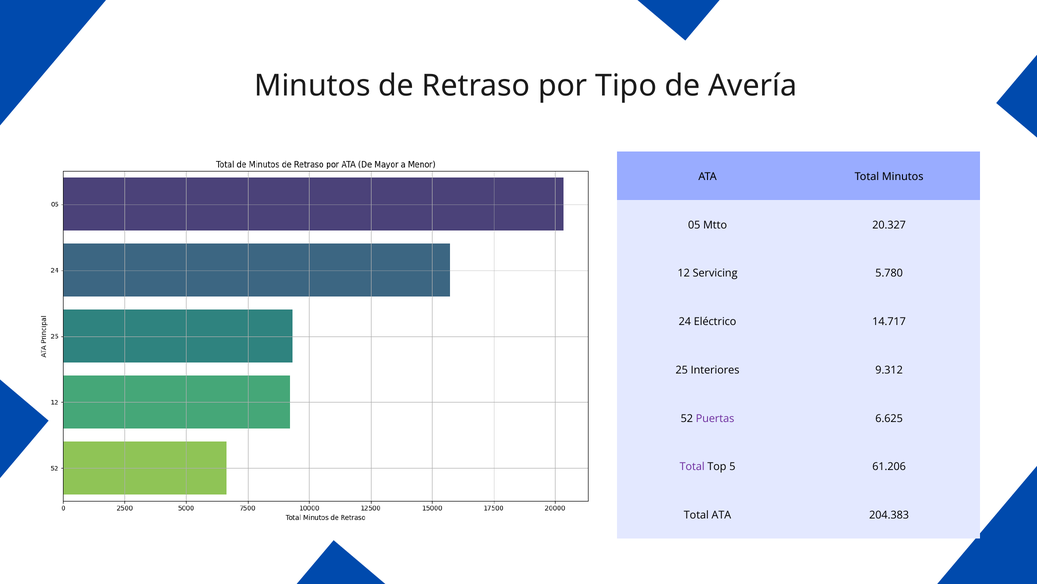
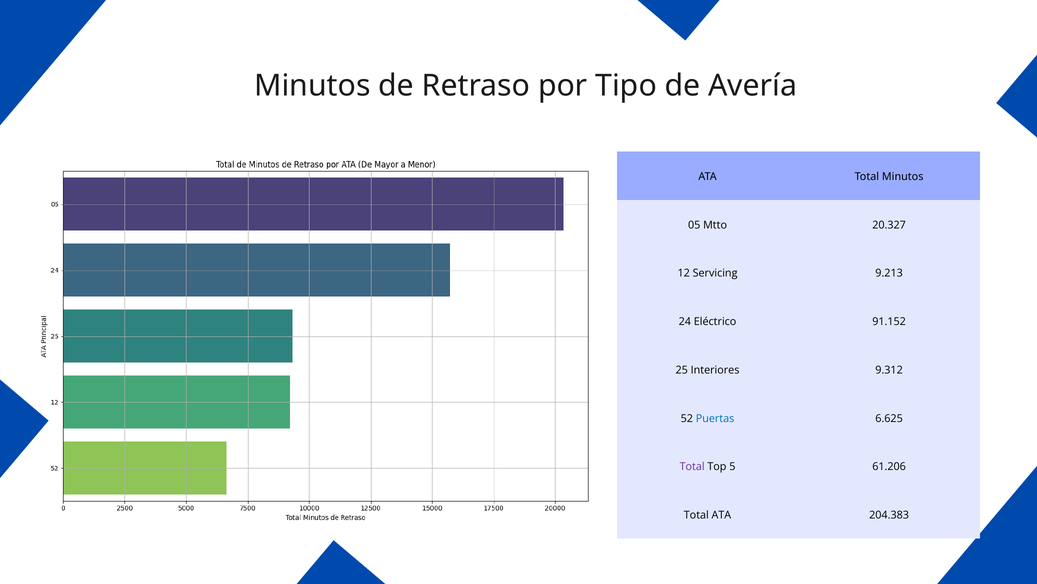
5.780: 5.780 -> 9.213
14.717: 14.717 -> 91.152
Puertas colour: purple -> blue
